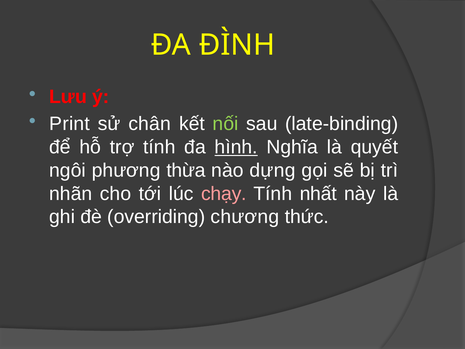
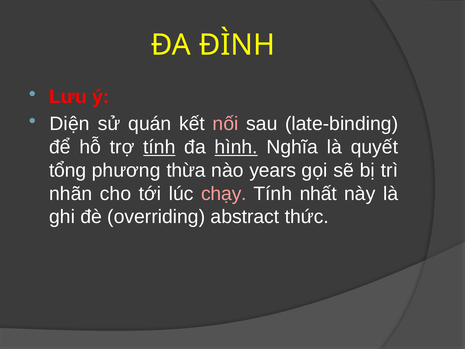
Print: Print -> Diện
chân: chân -> quán
nối colour: light green -> pink
tính at (159, 147) underline: none -> present
ngôi: ngôi -> tổng
dựng: dựng -> years
chương: chương -> abstract
